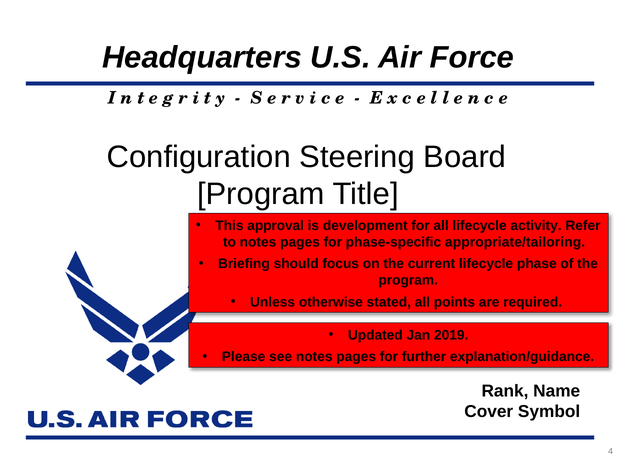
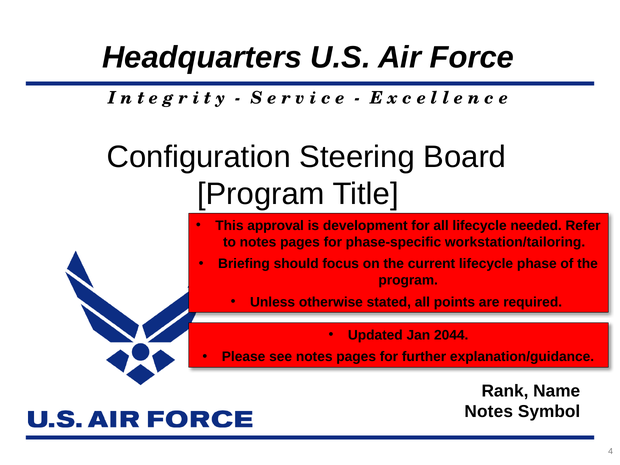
activity: activity -> needed
appropriate/tailoring: appropriate/tailoring -> workstation/tailoring
2019: 2019 -> 2044
Cover at (489, 412): Cover -> Notes
